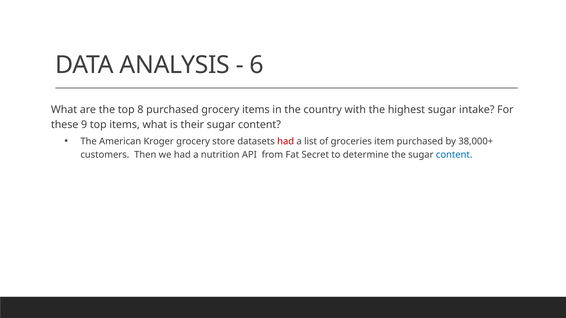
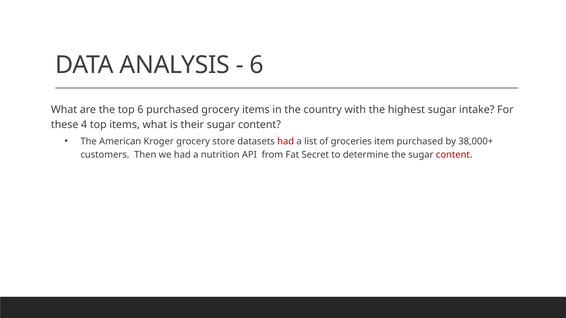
top 8: 8 -> 6
9: 9 -> 4
content at (454, 155) colour: blue -> red
